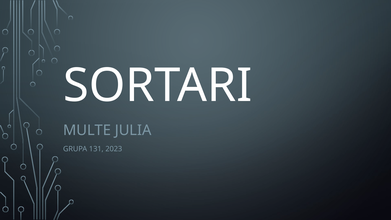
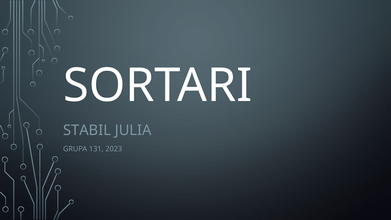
MULTE: MULTE -> STABIL
